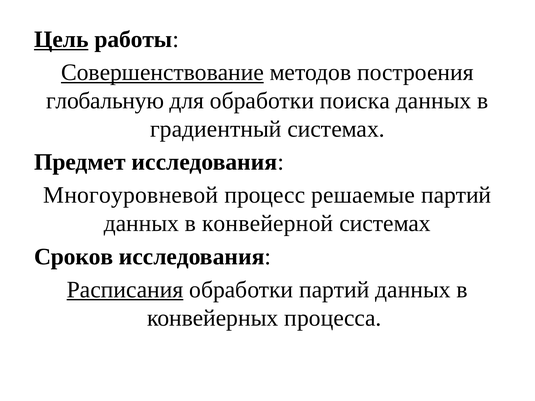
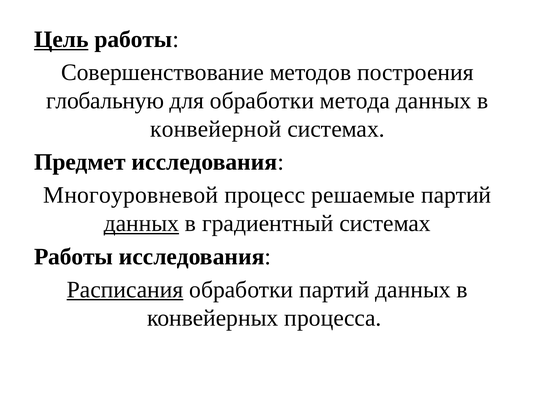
Совершенствование underline: present -> none
поиска: поиска -> метода
градиентный: градиентный -> конвейерной
данных at (141, 224) underline: none -> present
конвейерной: конвейерной -> градиентный
Сроков at (74, 257): Сроков -> Работы
